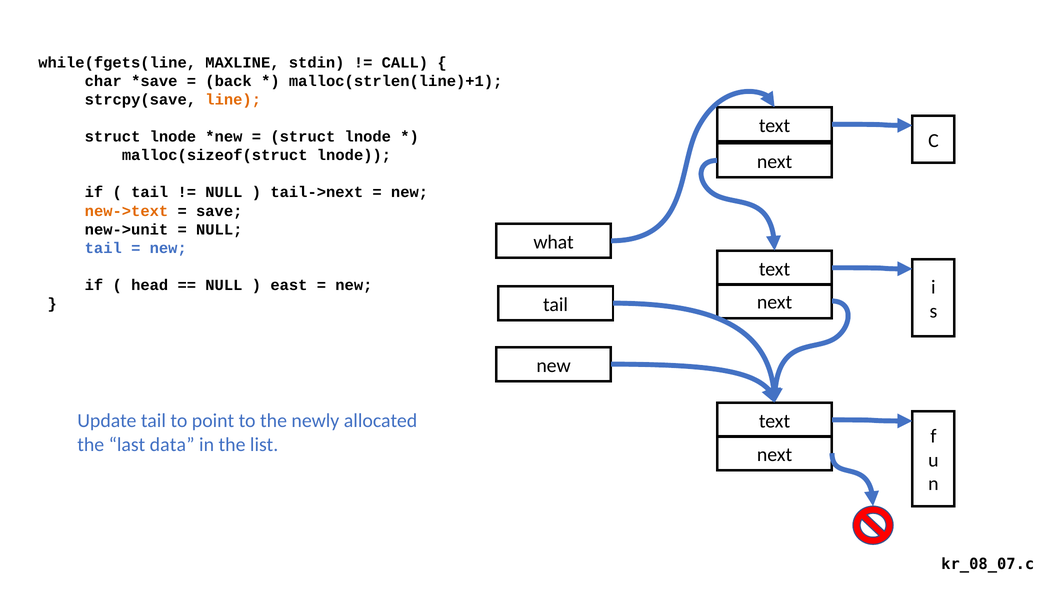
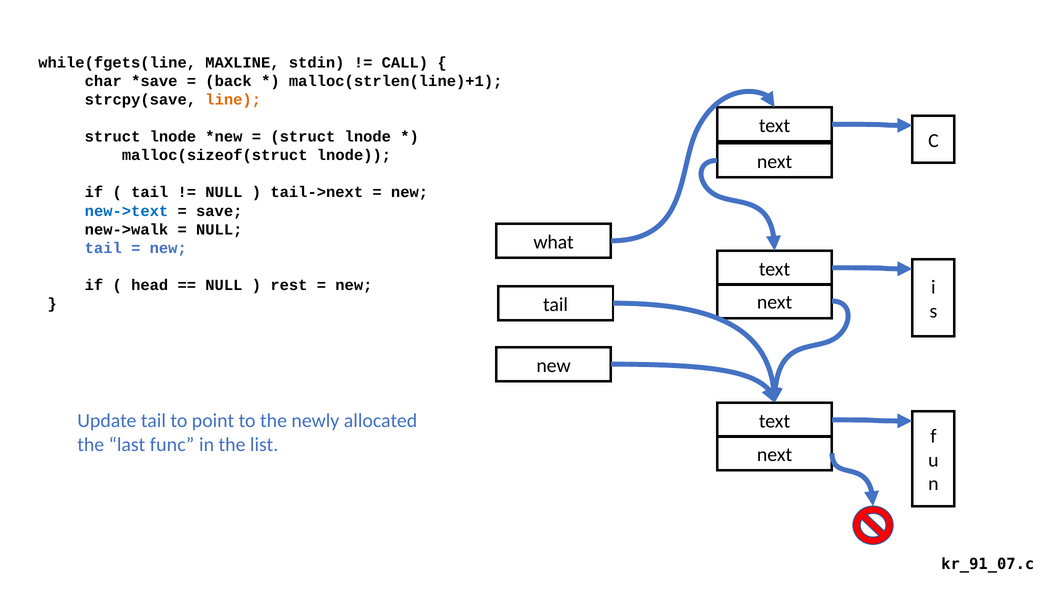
new->text colour: orange -> blue
new->unit: new->unit -> new->walk
east: east -> rest
data: data -> func
kr_08_07.c: kr_08_07.c -> kr_91_07.c
